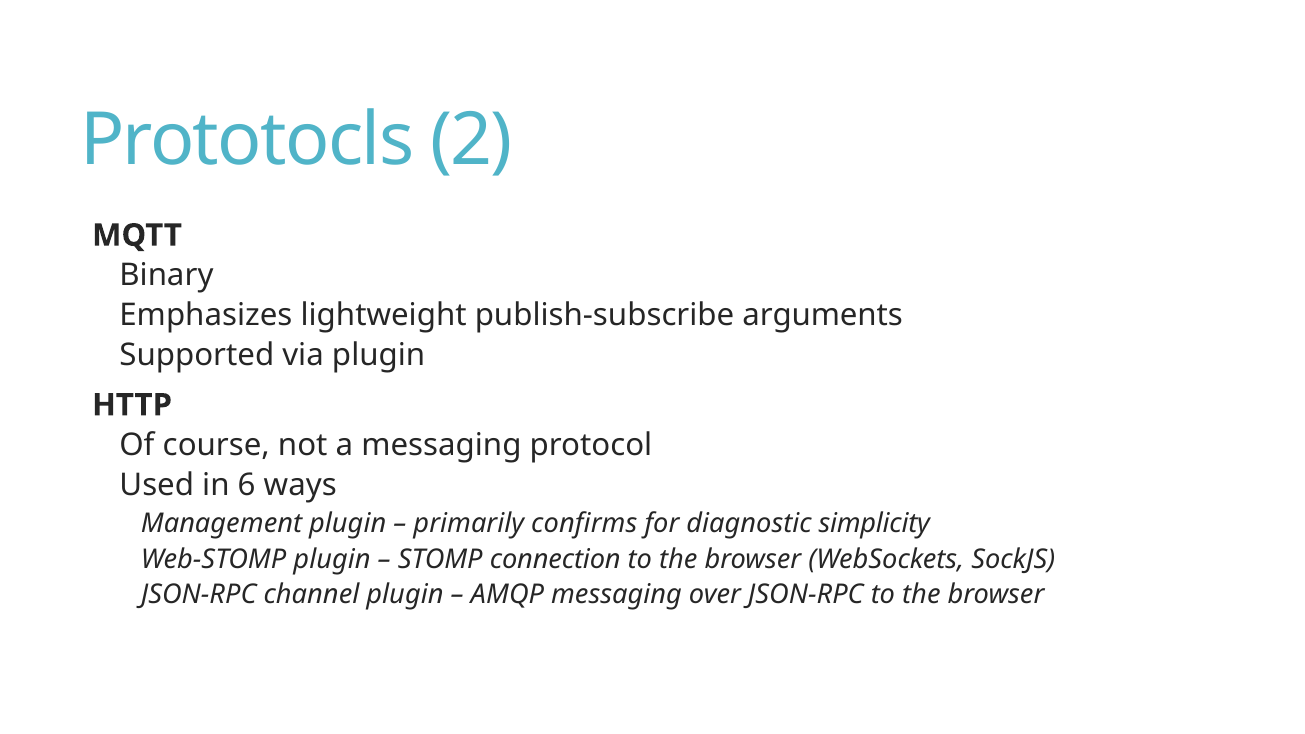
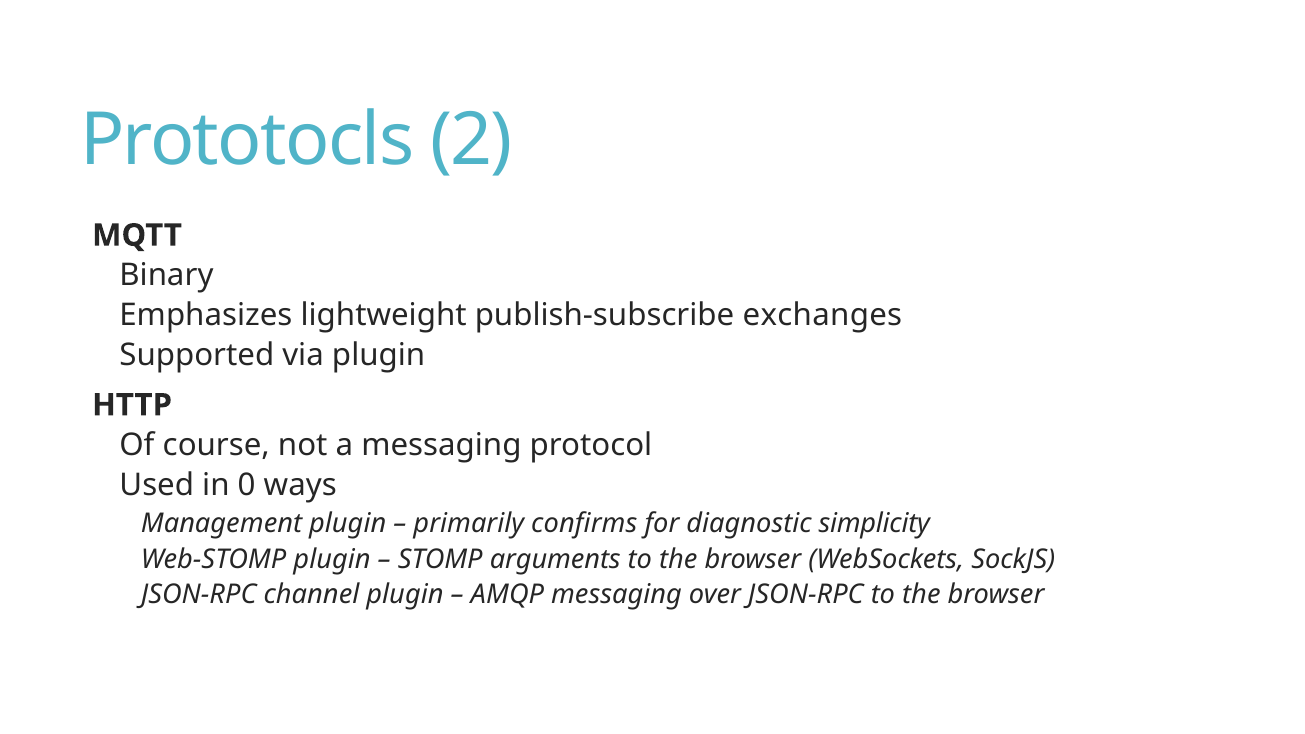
arguments: arguments -> exchanges
6: 6 -> 0
connection: connection -> arguments
